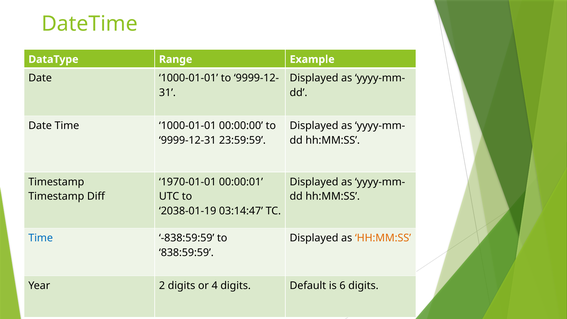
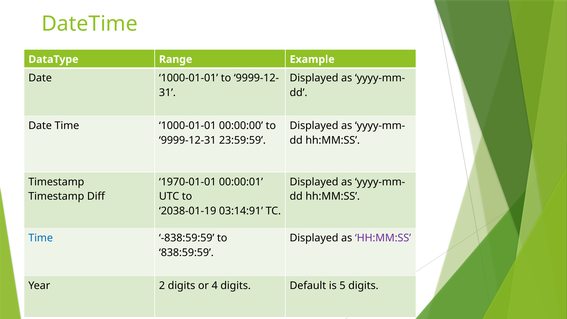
03:14:47: 03:14:47 -> 03:14:91
HH:MM:SS at (383, 238) colour: orange -> purple
6: 6 -> 5
